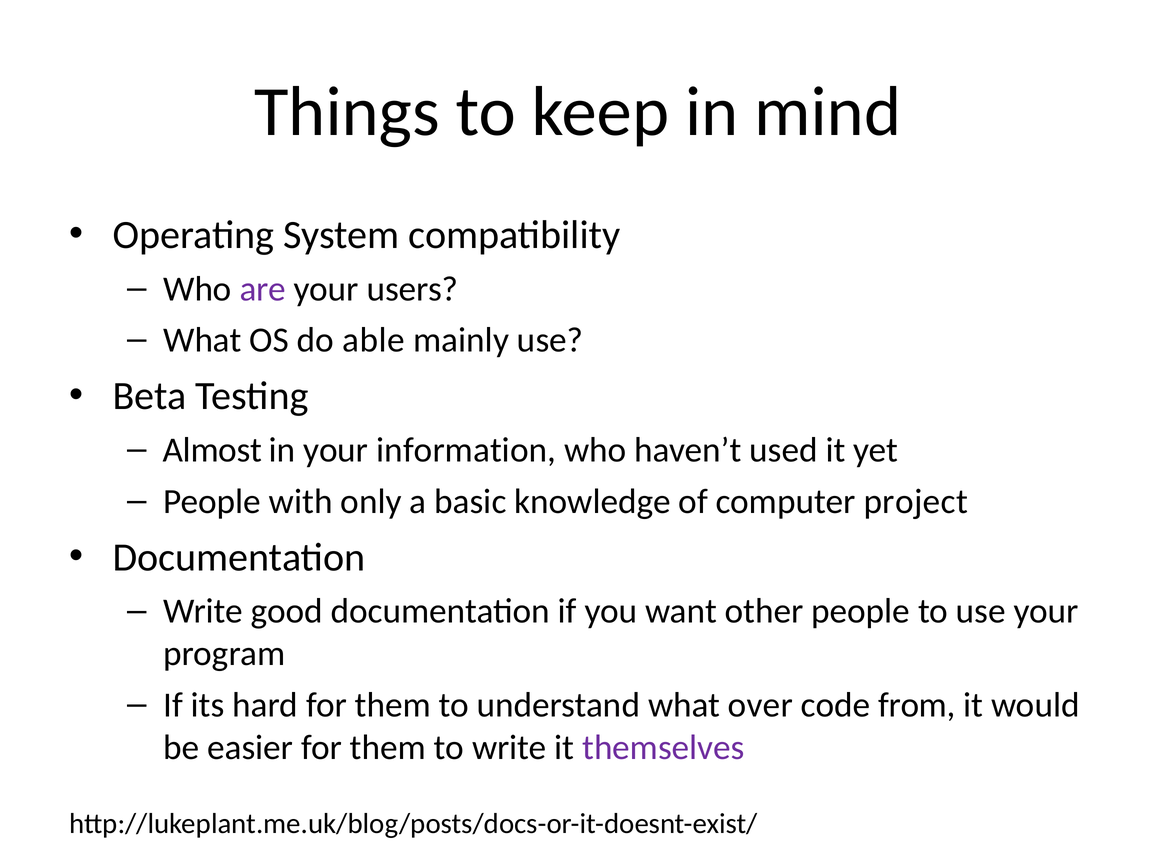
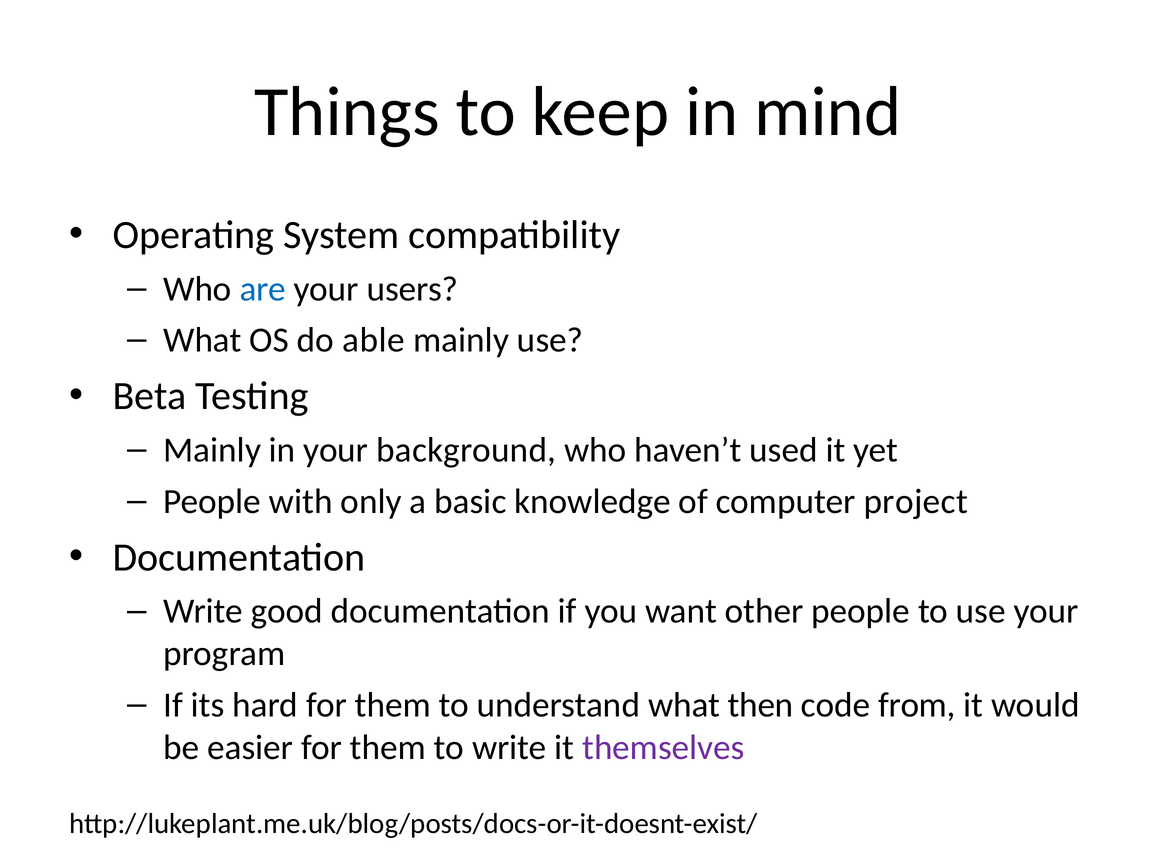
are colour: purple -> blue
Almost at (212, 450): Almost -> Mainly
information: information -> background
over: over -> then
